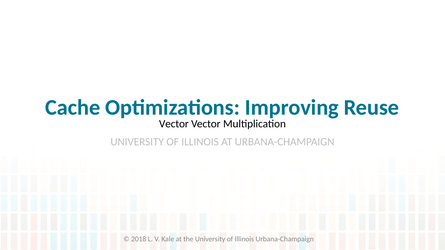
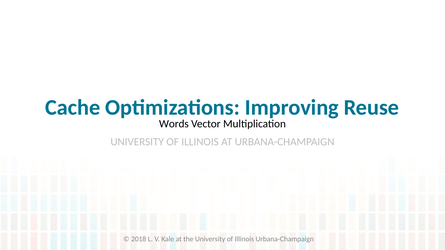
Vector at (174, 124): Vector -> Words
